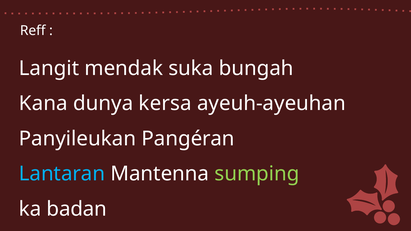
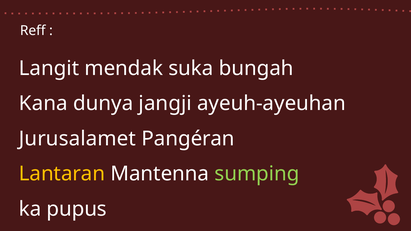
kersa: kersa -> jangji
Panyileukan: Panyileukan -> Jurusalamet
Lantaran colour: light blue -> yellow
badan: badan -> pupus
